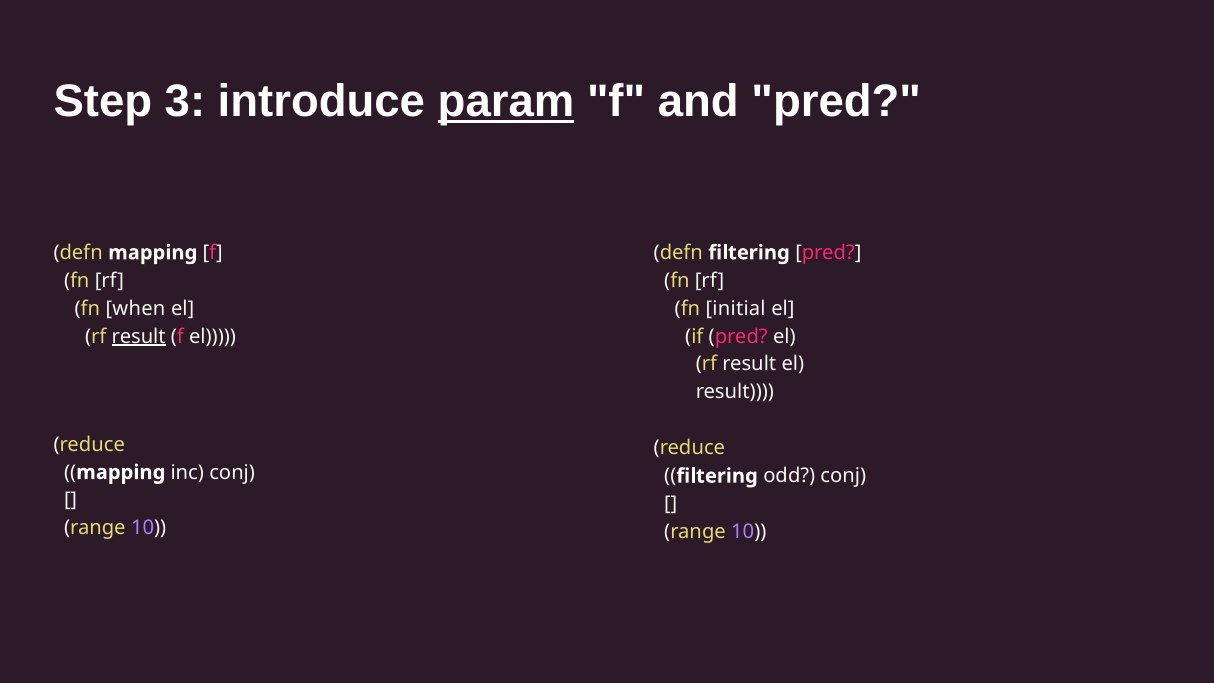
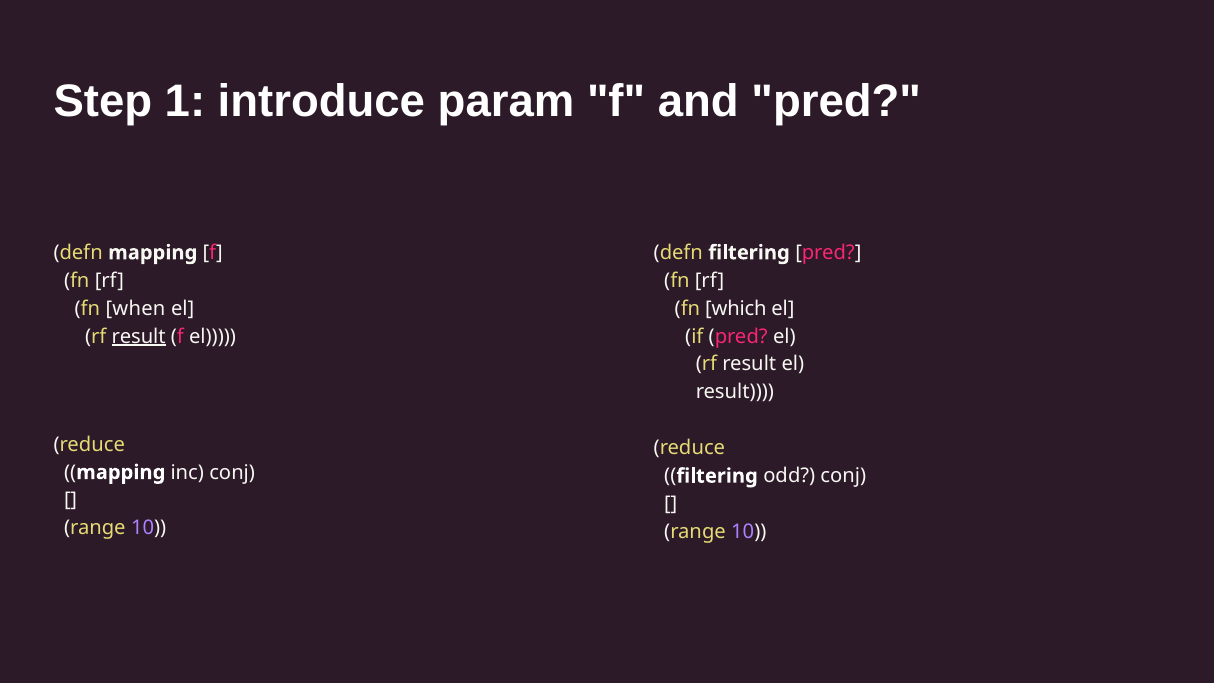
3: 3 -> 1
param underline: present -> none
initial: initial -> which
